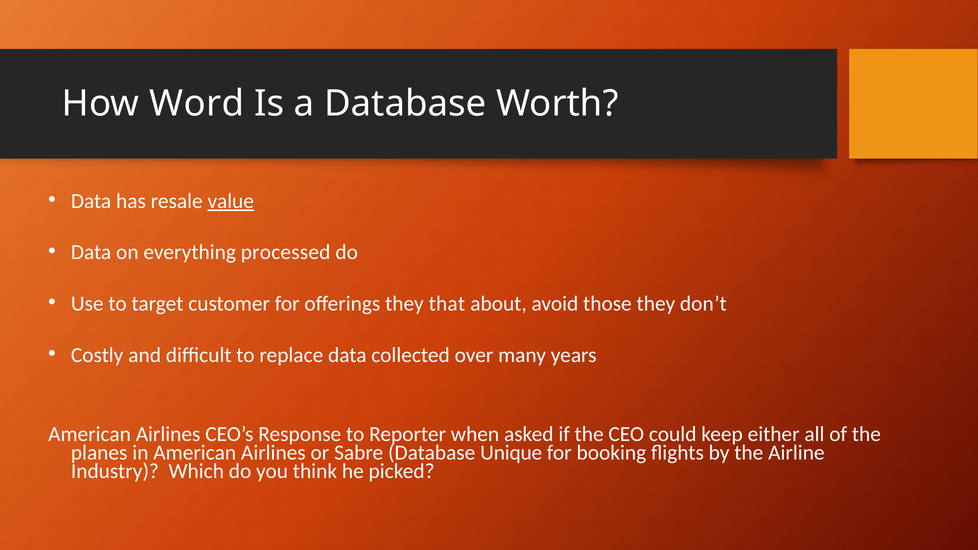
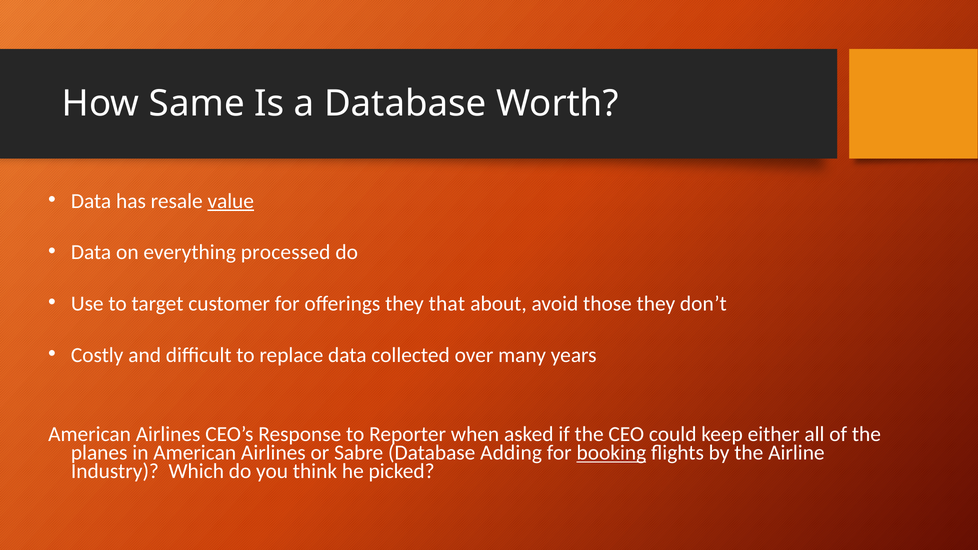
Word: Word -> Same
Unique: Unique -> Adding
booking underline: none -> present
